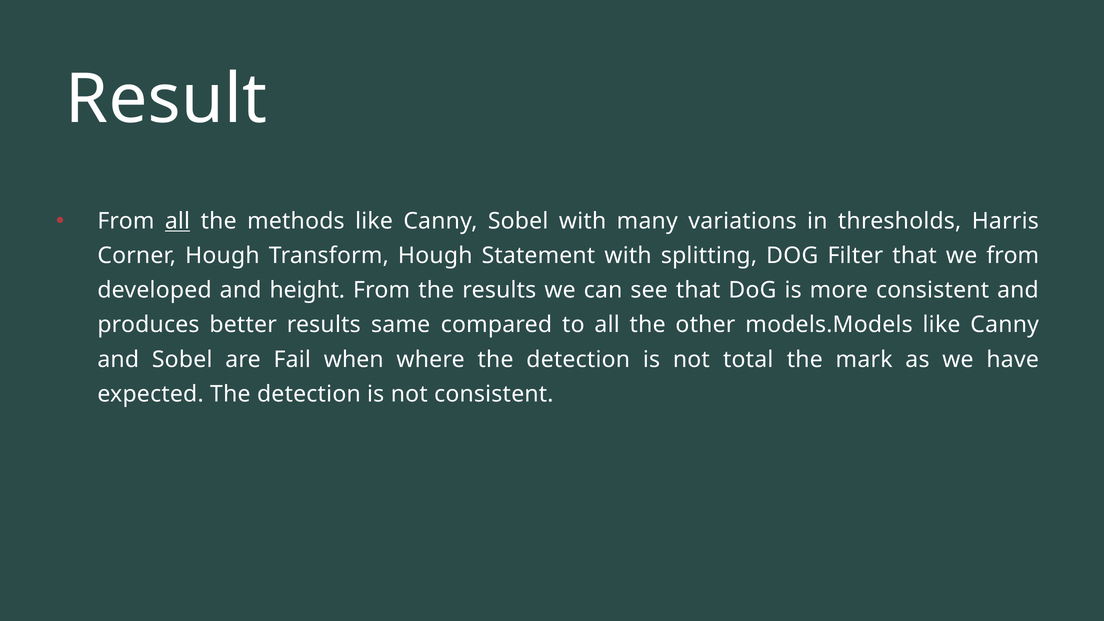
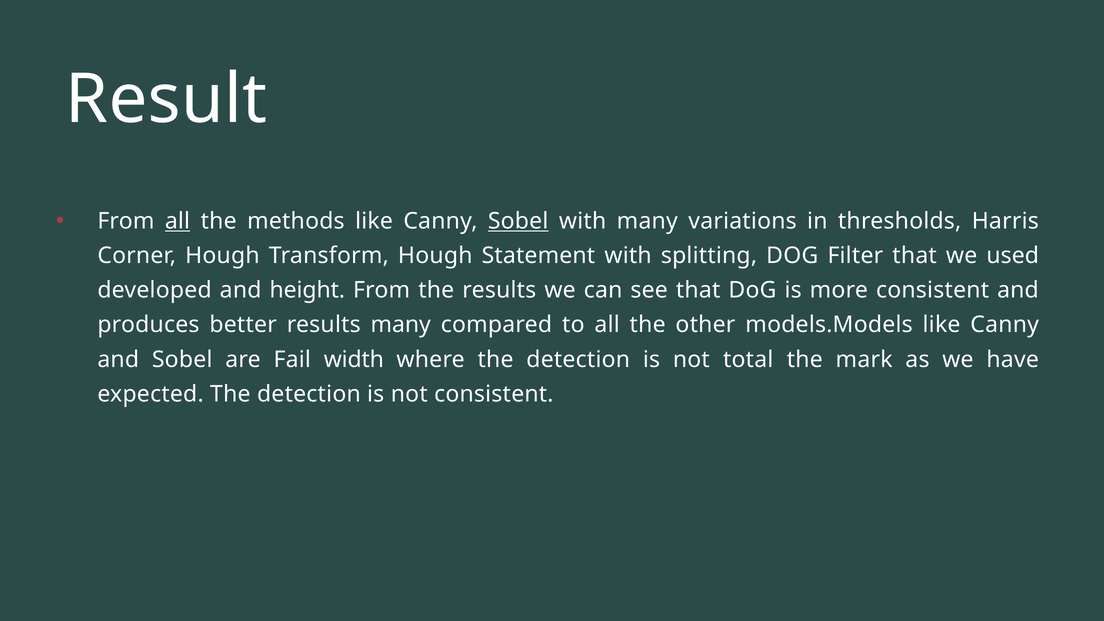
Sobel at (518, 221) underline: none -> present
we from: from -> used
results same: same -> many
when: when -> width
